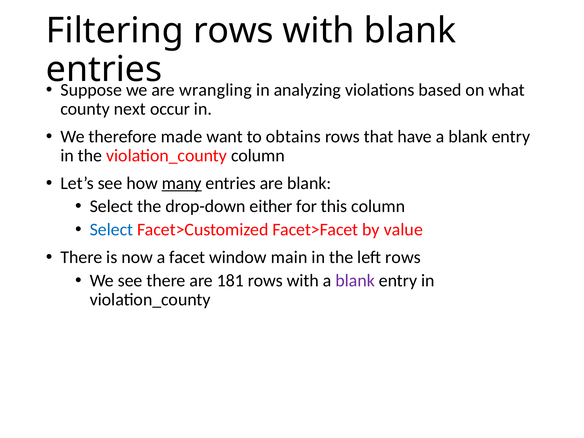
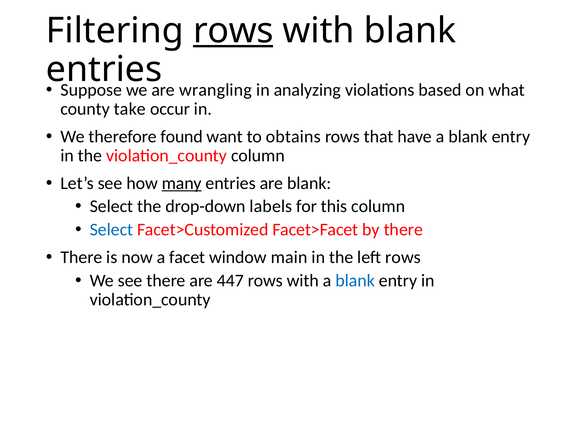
rows at (233, 31) underline: none -> present
next: next -> take
made: made -> found
either: either -> labels
by value: value -> there
181: 181 -> 447
blank at (355, 280) colour: purple -> blue
